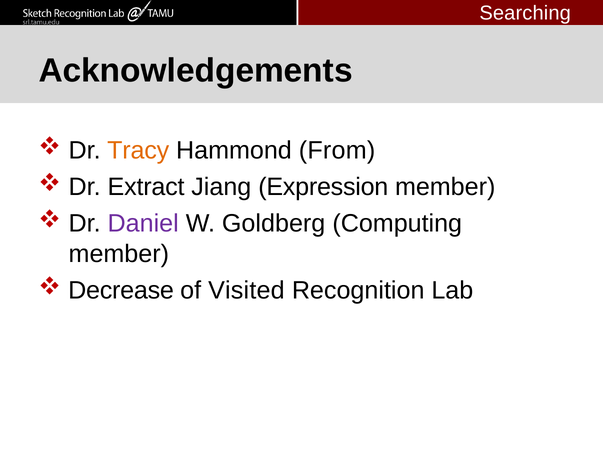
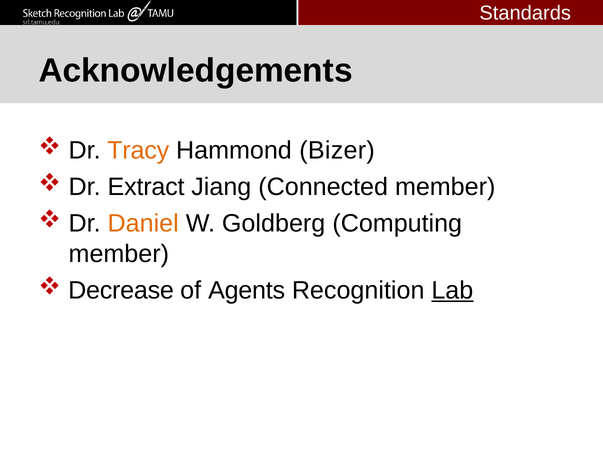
Searching: Searching -> Standards
From: From -> Bizer
Expression: Expression -> Connected
Daniel colour: purple -> orange
Visited: Visited -> Agents
Lab underline: none -> present
